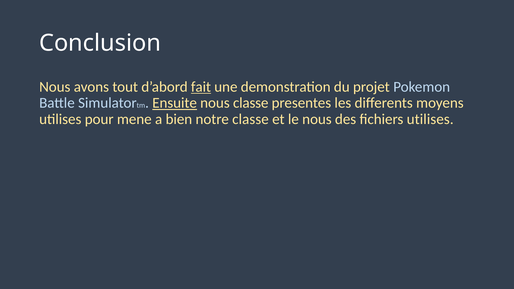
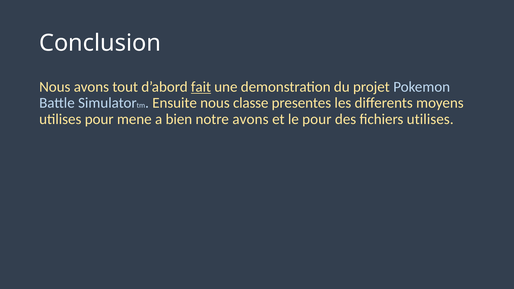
Ensuite underline: present -> none
notre classe: classe -> avons
le nous: nous -> pour
